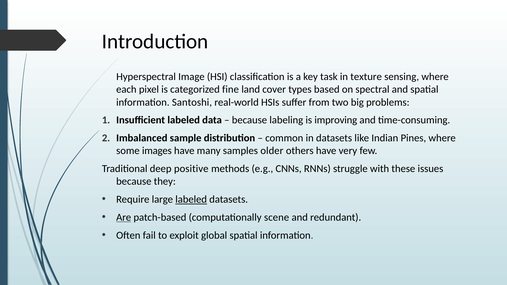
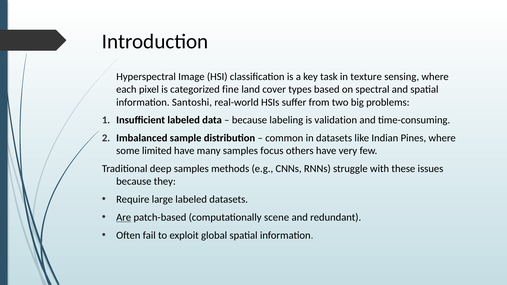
improving: improving -> validation
images: images -> limited
older: older -> focus
deep positive: positive -> samples
labeled at (191, 199) underline: present -> none
